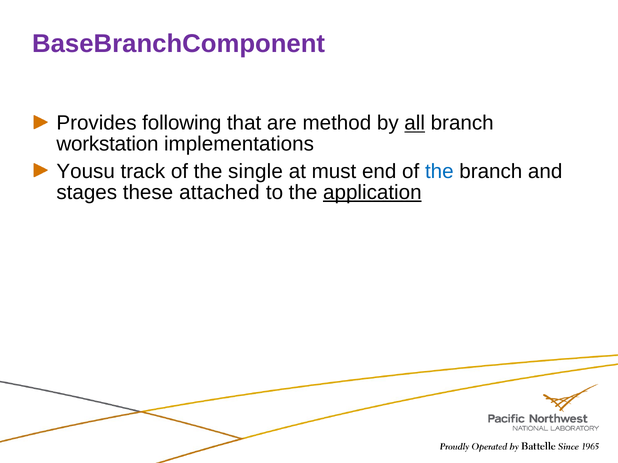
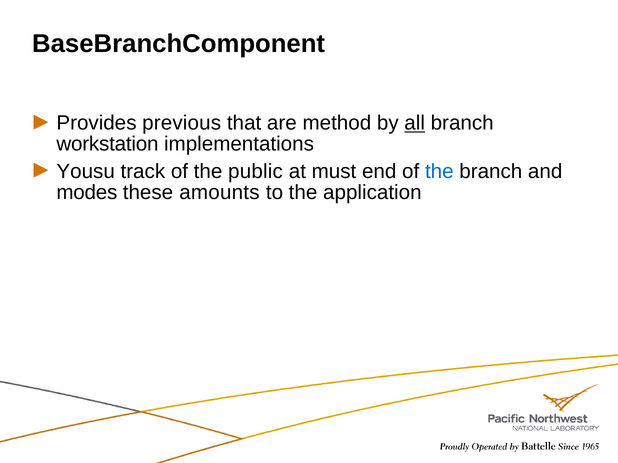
BaseBranchComponent colour: purple -> black
following: following -> previous
single: single -> public
stages: stages -> modes
attached: attached -> amounts
application underline: present -> none
